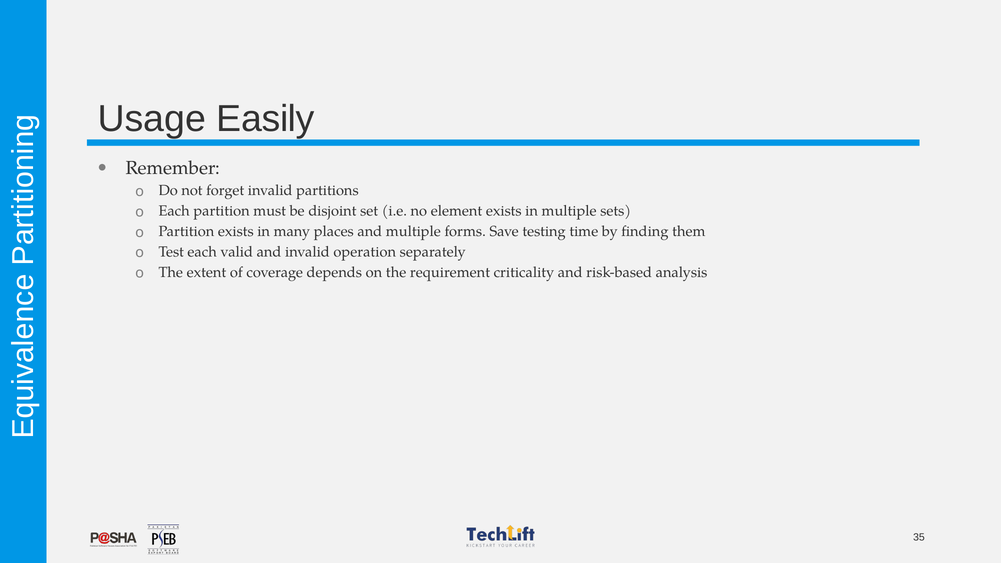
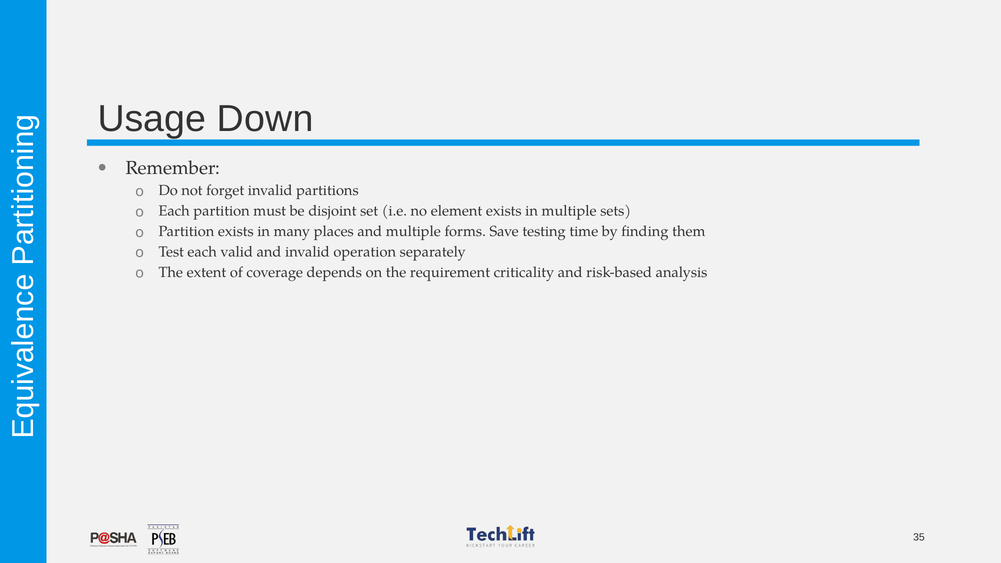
Easily: Easily -> Down
